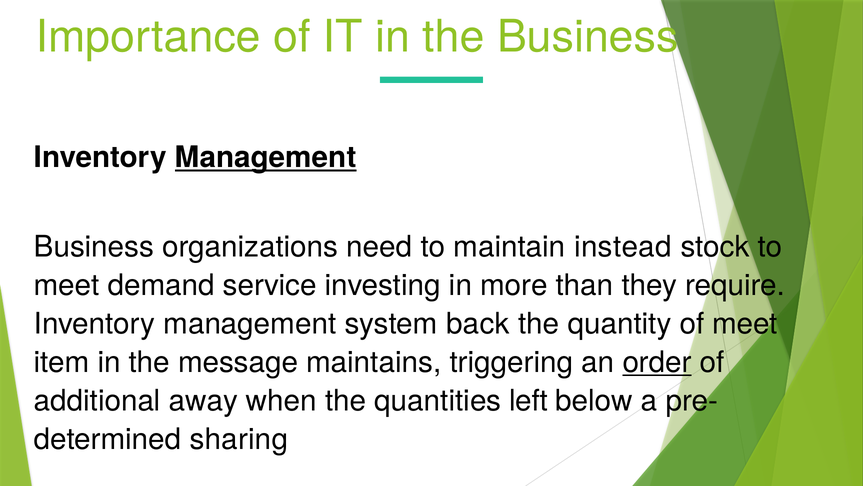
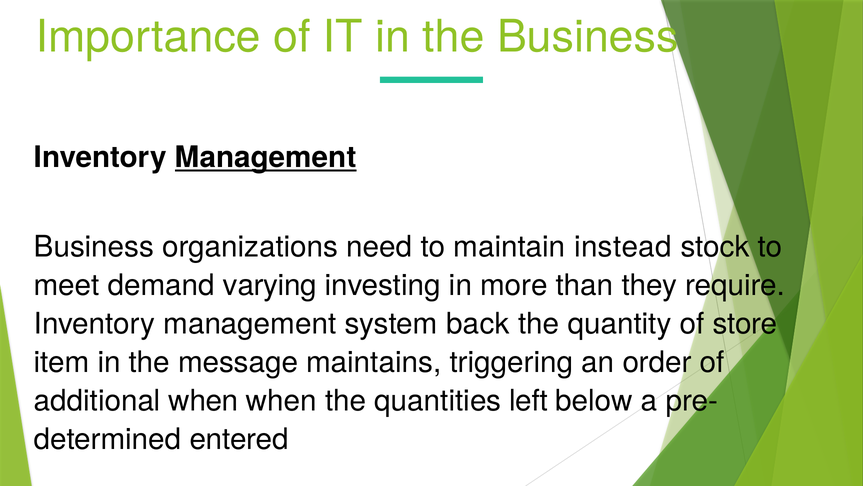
service: service -> varying
of meet: meet -> store
order underline: present -> none
additional away: away -> when
sharing: sharing -> entered
